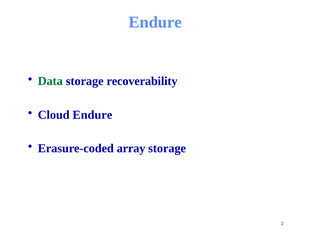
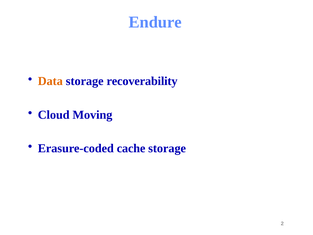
Data colour: green -> orange
Cloud Endure: Endure -> Moving
array: array -> cache
